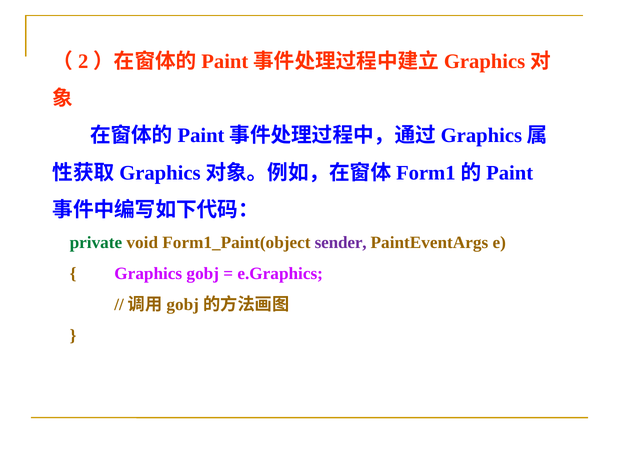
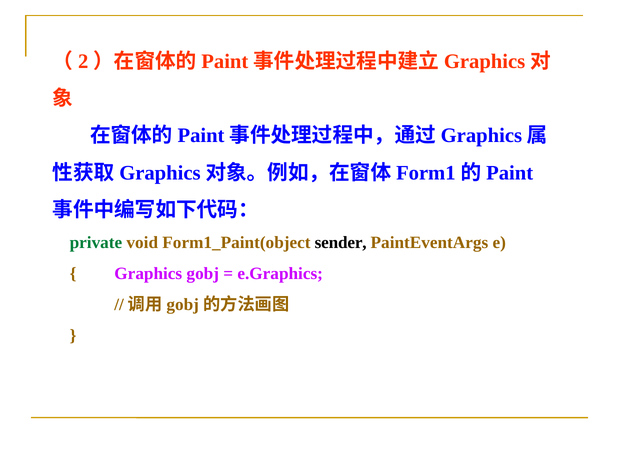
sender colour: purple -> black
